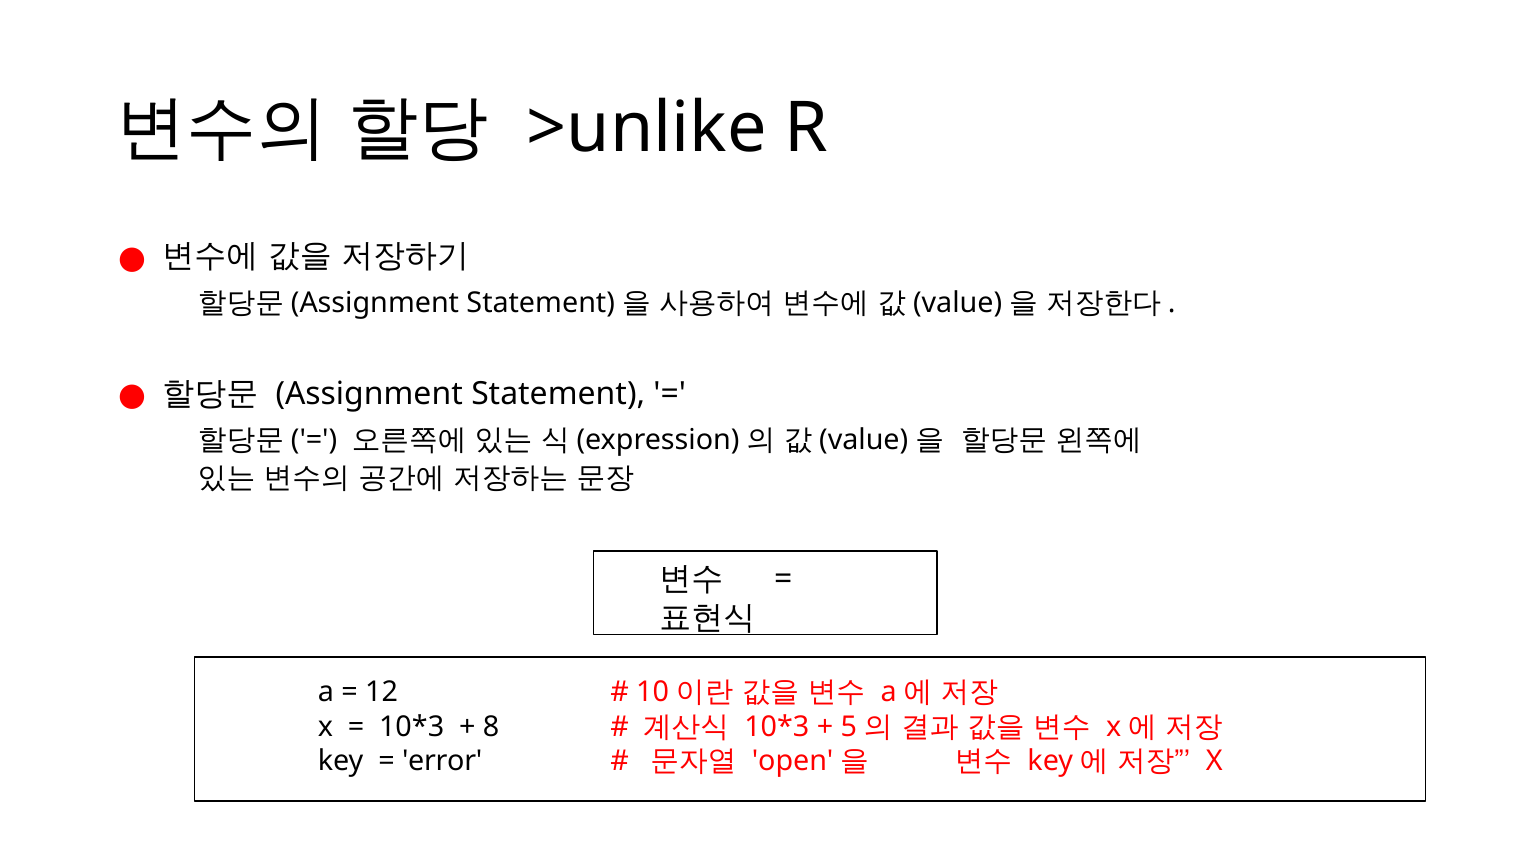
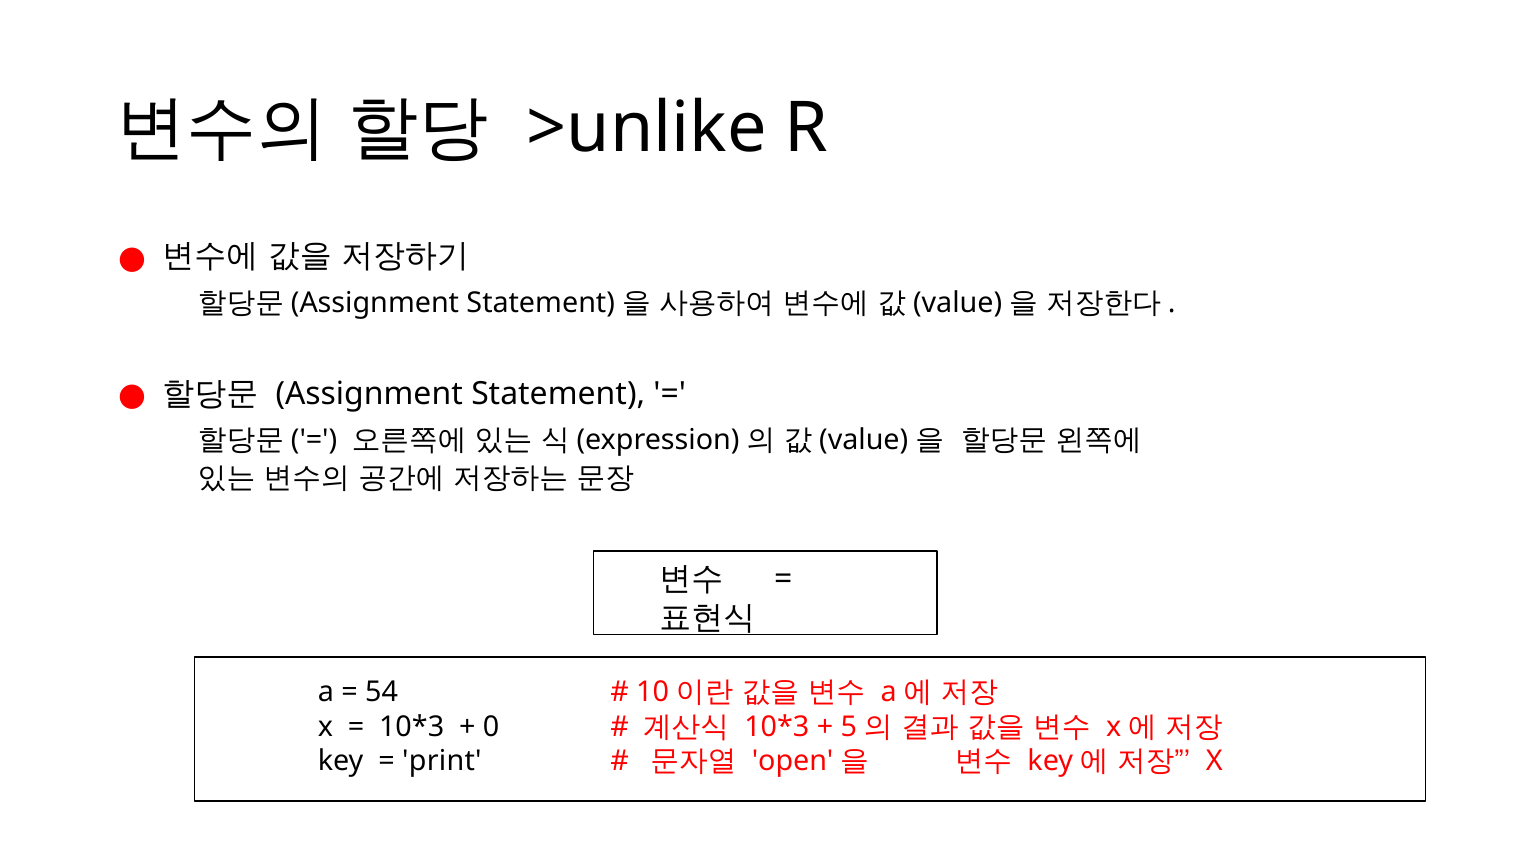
12: 12 -> 54
8: 8 -> 0
error: error -> print
